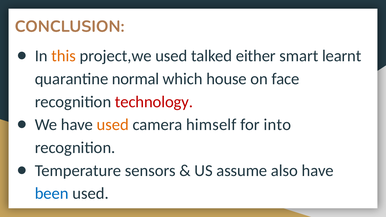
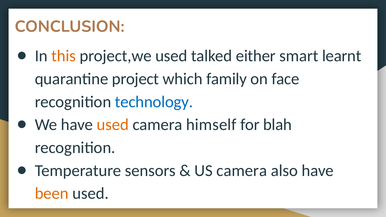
normal: normal -> project
house: house -> family
technology colour: red -> blue
into: into -> blah
US assume: assume -> camera
been colour: blue -> orange
